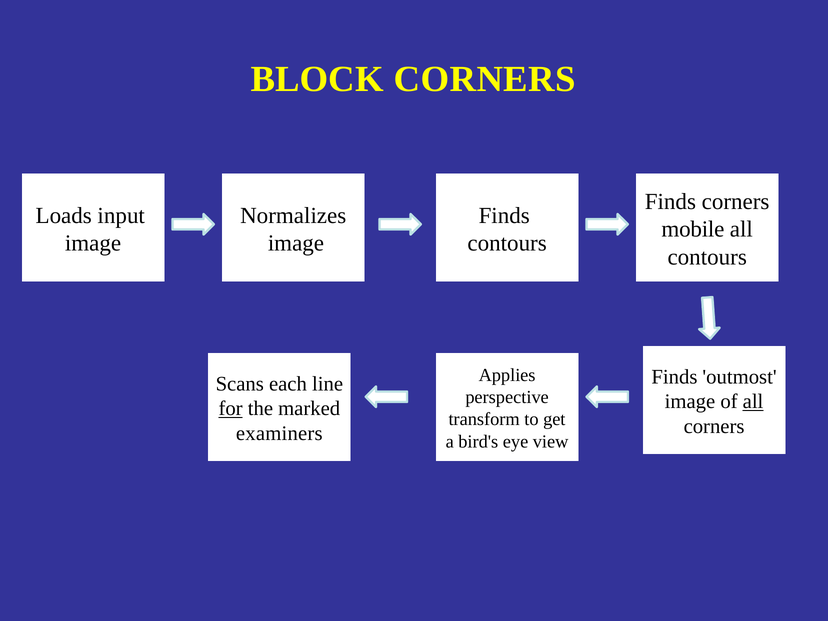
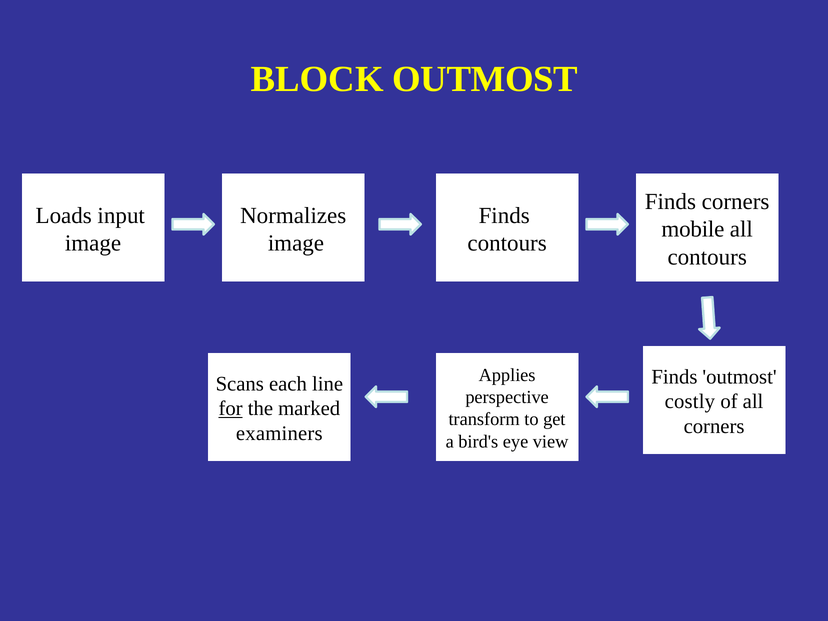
BLOCK CORNERS: CORNERS -> OUTMOST
image at (690, 402): image -> costly
all at (753, 402) underline: present -> none
